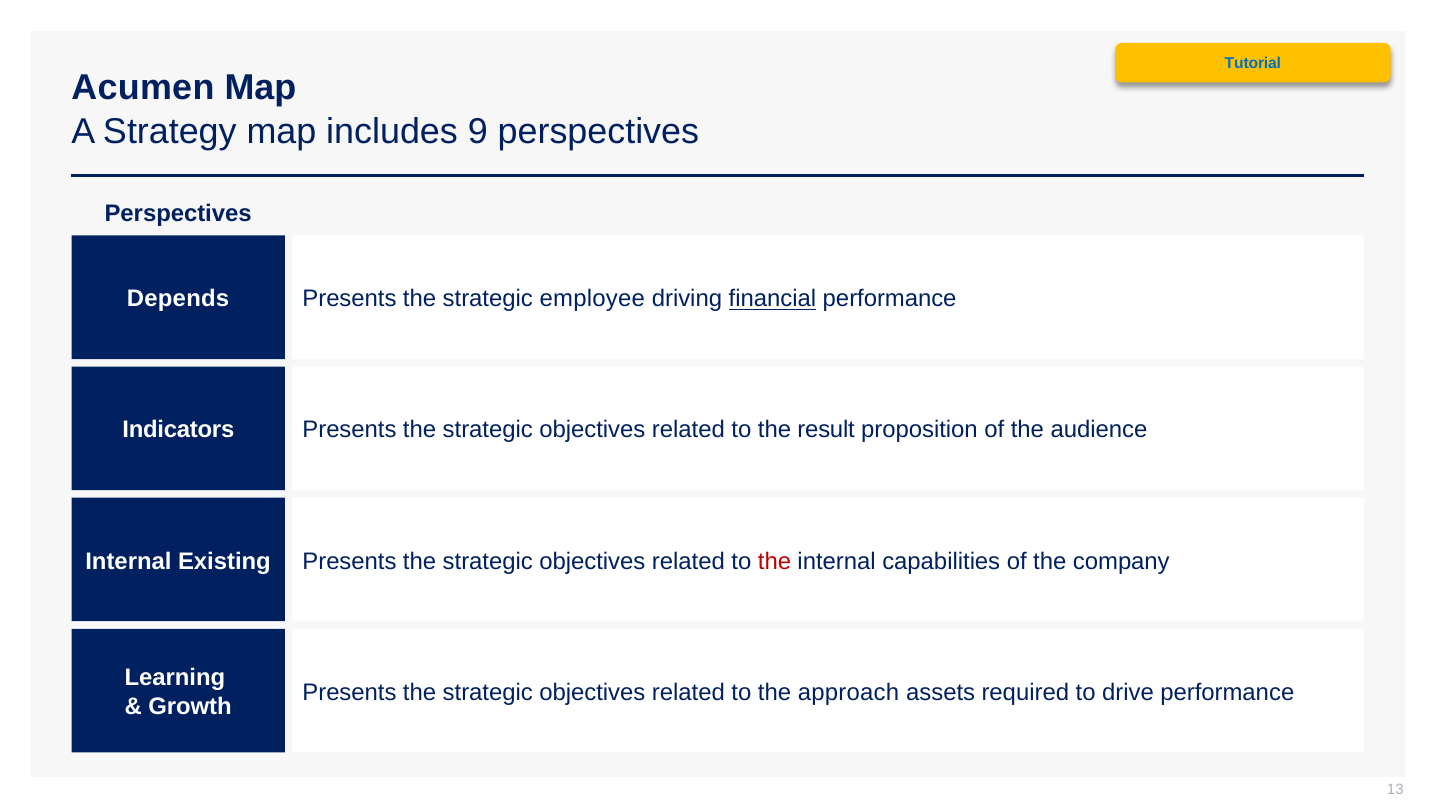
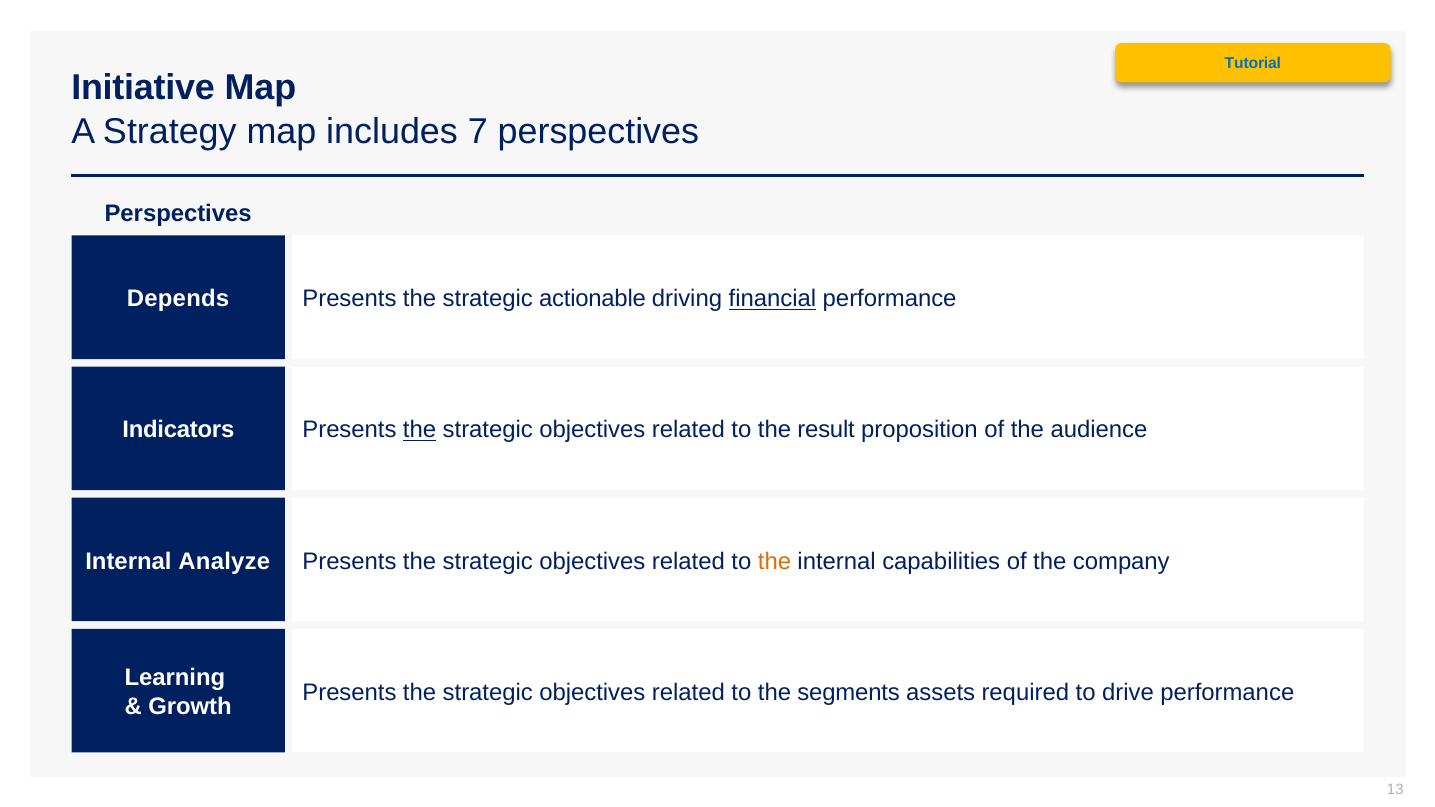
Acumen: Acumen -> Initiative
9: 9 -> 7
employee: employee -> actionable
the at (420, 430) underline: none -> present
Existing: Existing -> Analyze
the at (774, 561) colour: red -> orange
approach: approach -> segments
